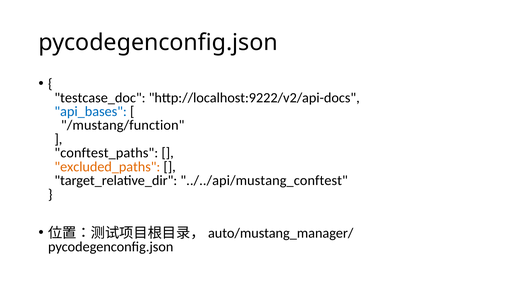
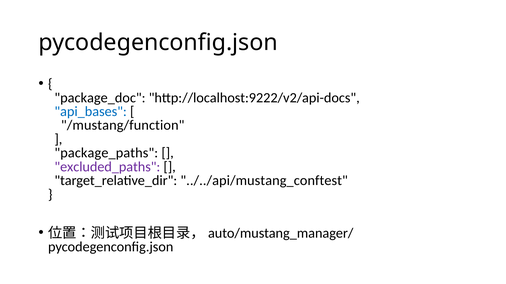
testcase_doc: testcase_doc -> package_doc
conftest_paths: conftest_paths -> package_paths
excluded_paths colour: orange -> purple
